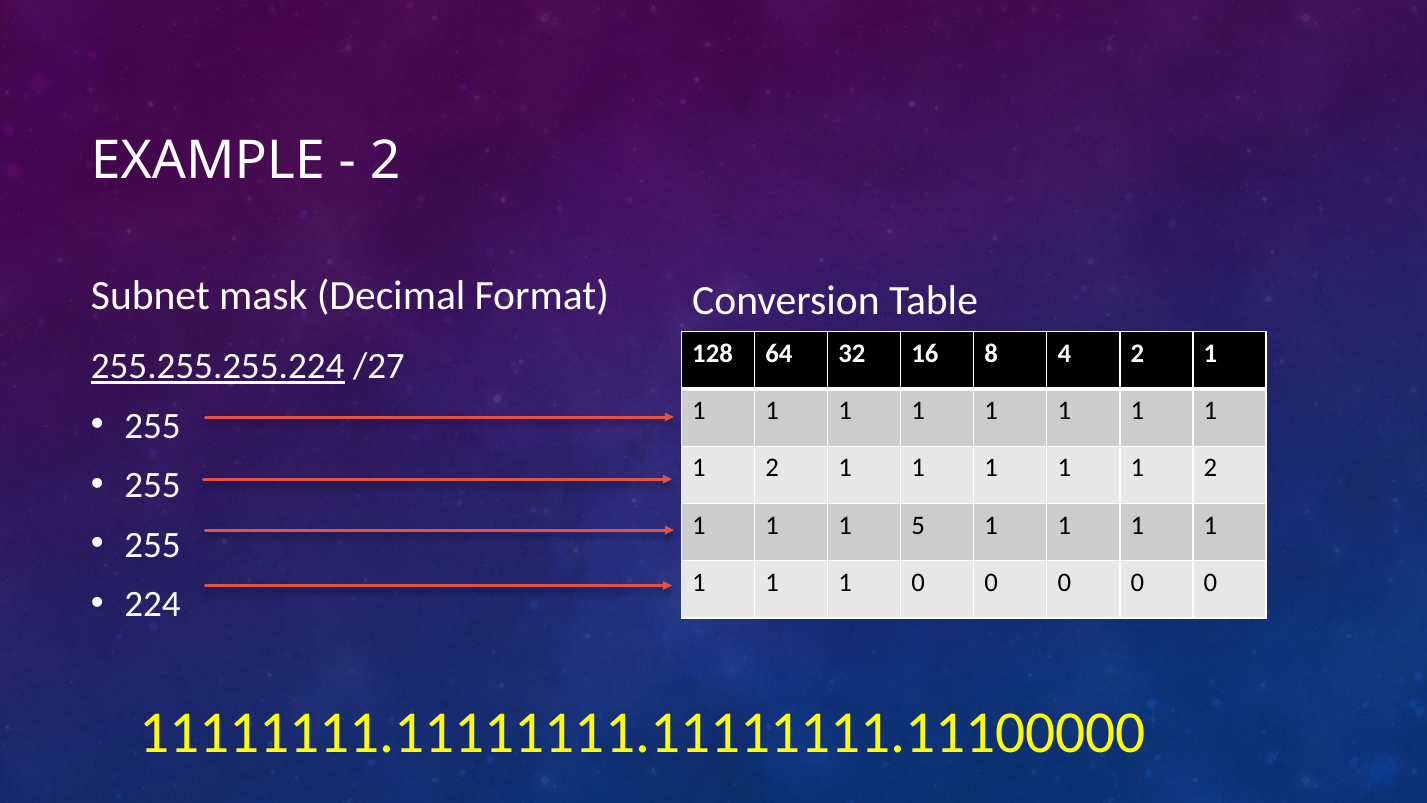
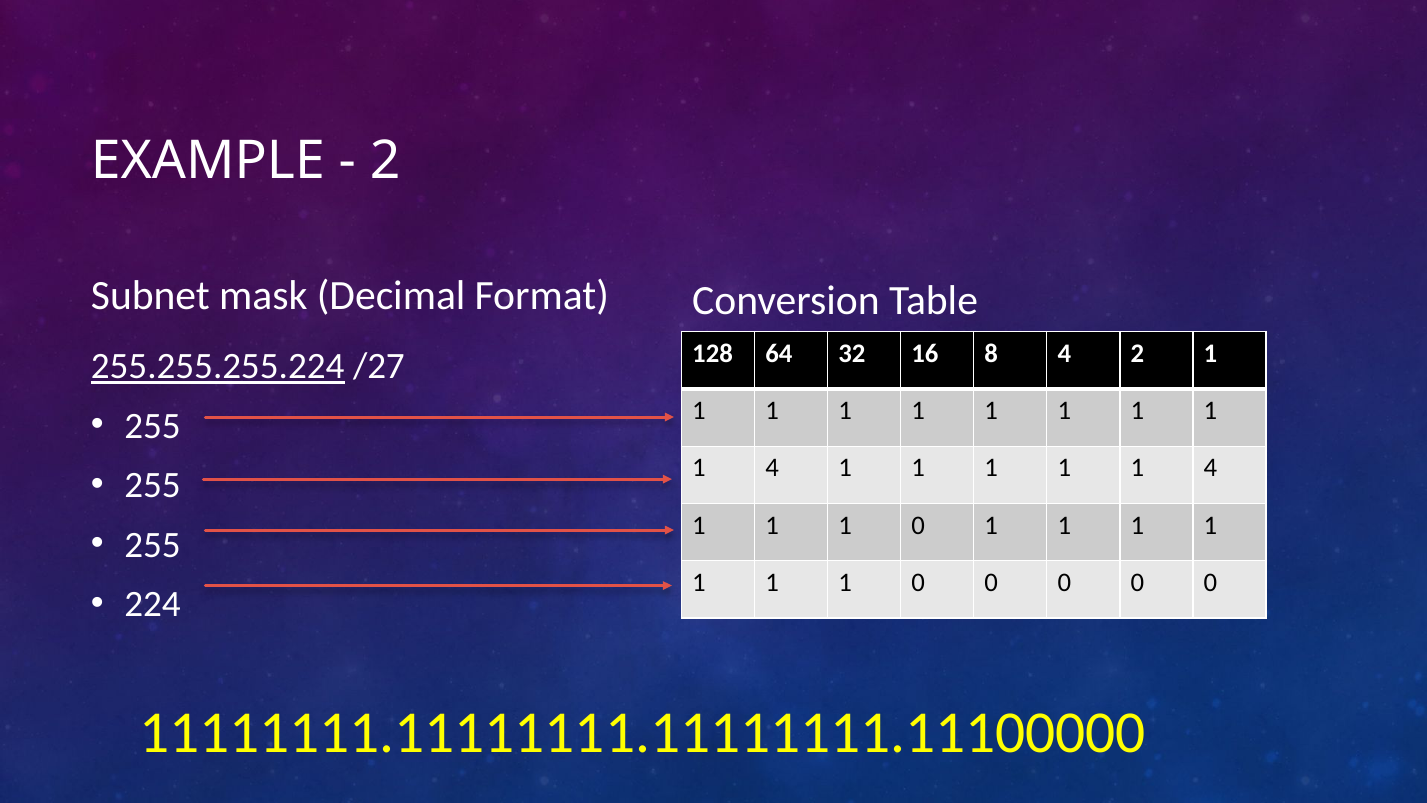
2 at (772, 468): 2 -> 4
2 at (1210, 468): 2 -> 4
5 at (918, 525): 5 -> 0
